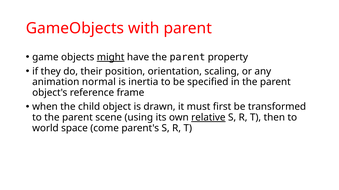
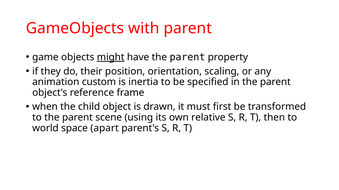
normal: normal -> custom
relative underline: present -> none
come: come -> apart
